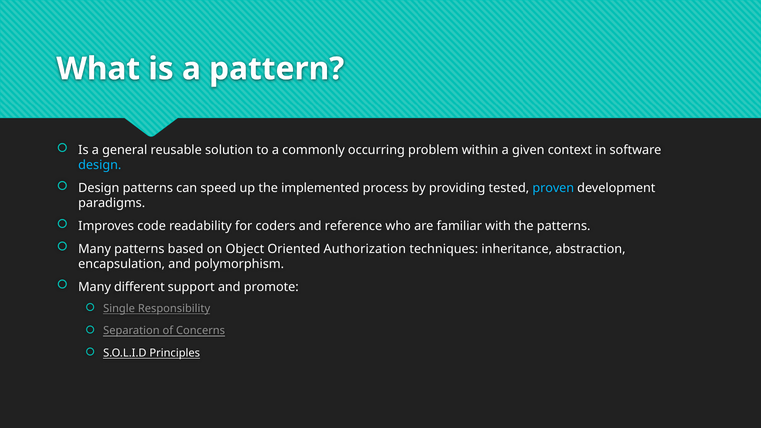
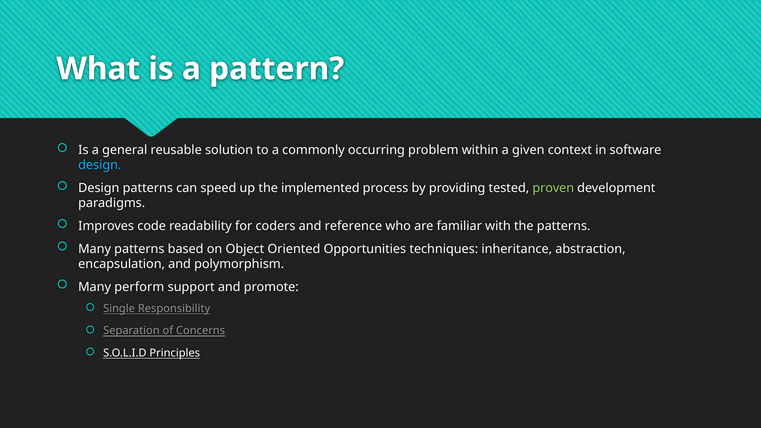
proven colour: light blue -> light green
Authorization: Authorization -> Opportunities
different: different -> perform
